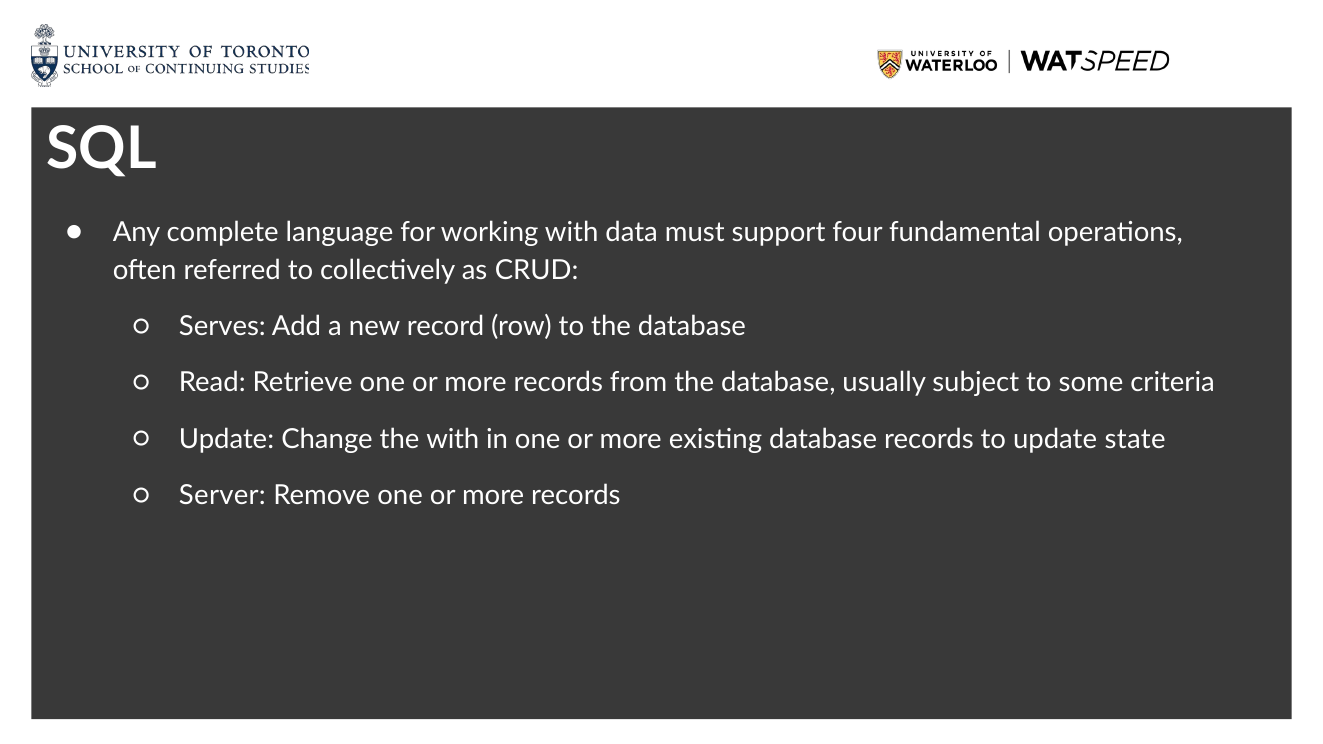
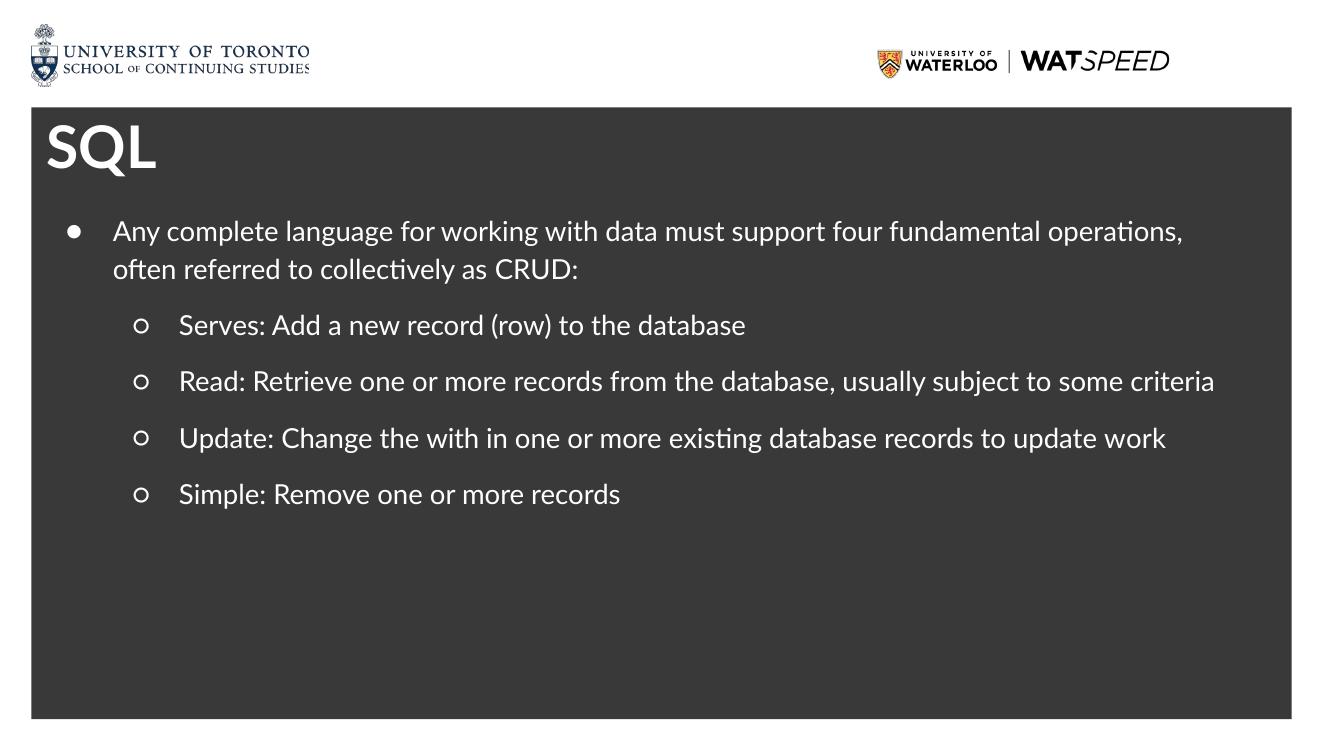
state: state -> work
Server: Server -> Simple
